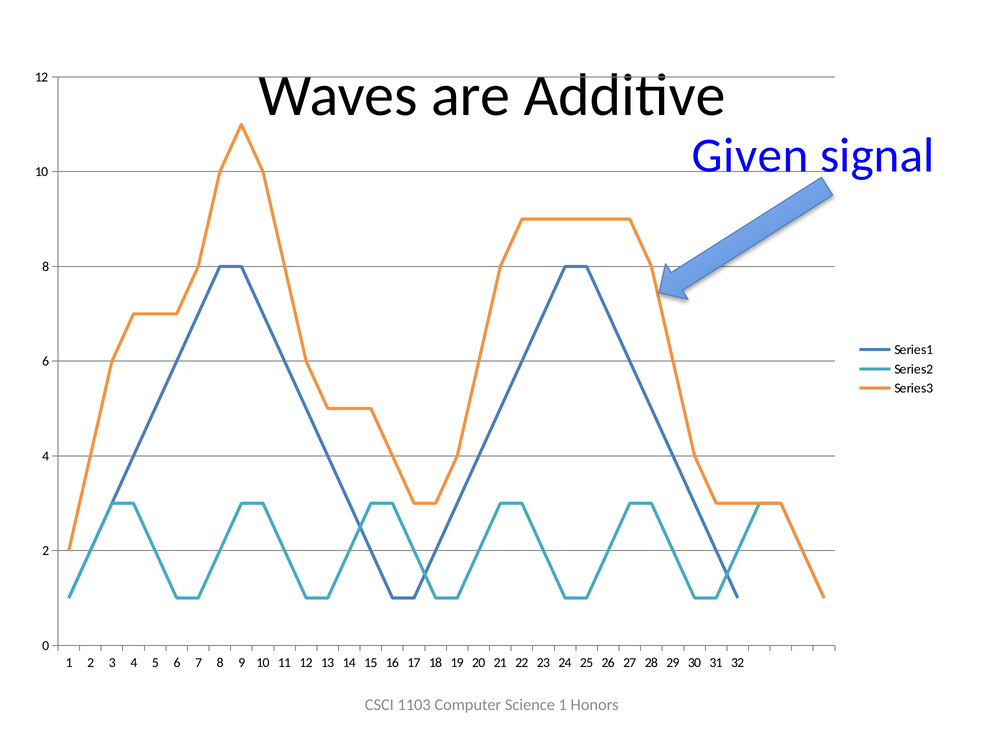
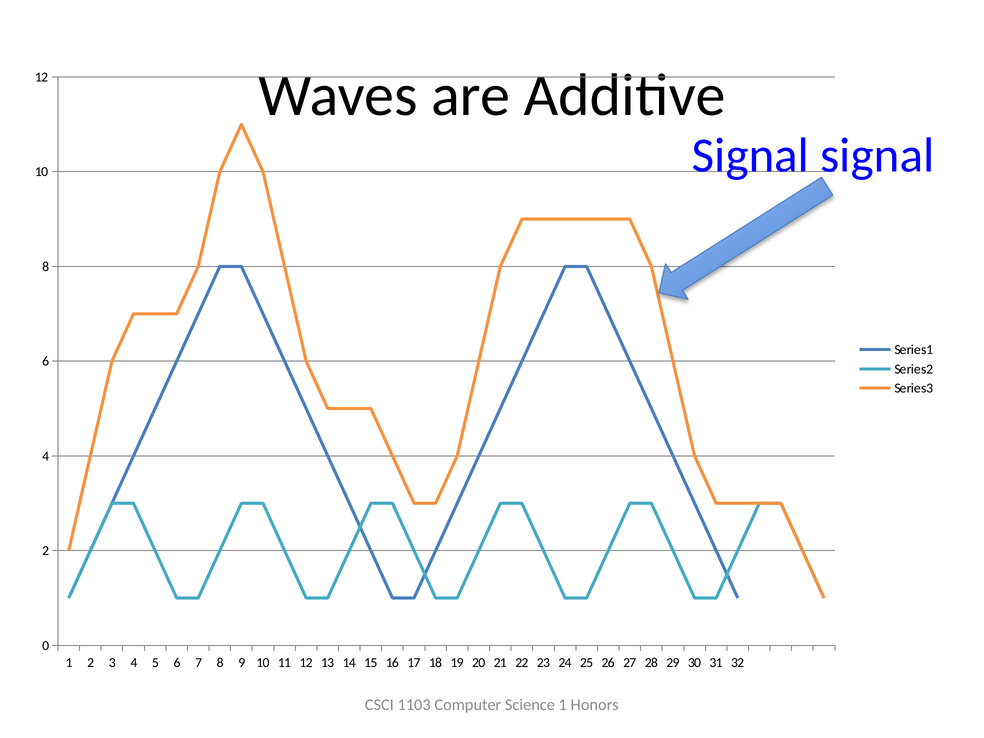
Given at (750, 156): Given -> Signal
